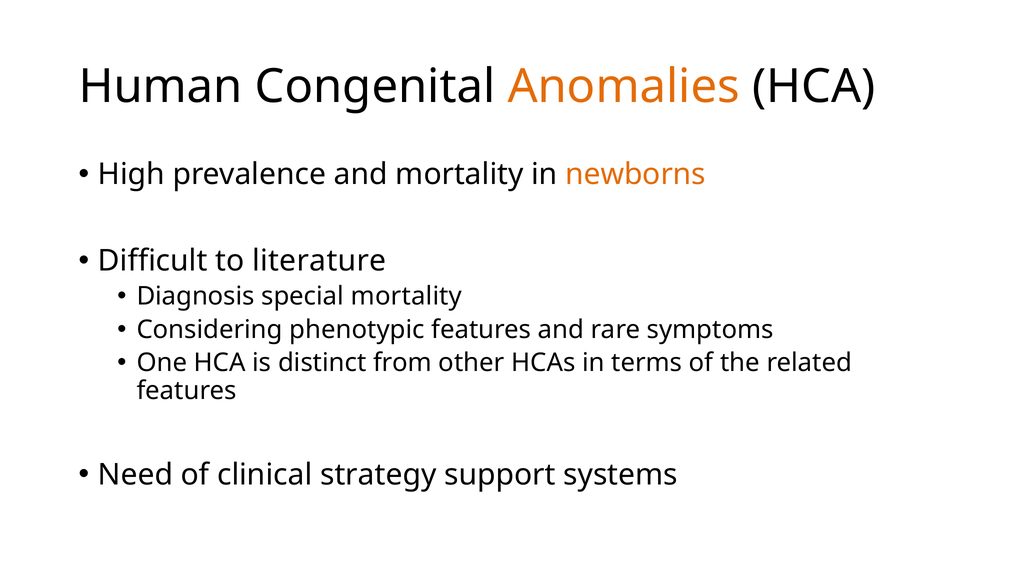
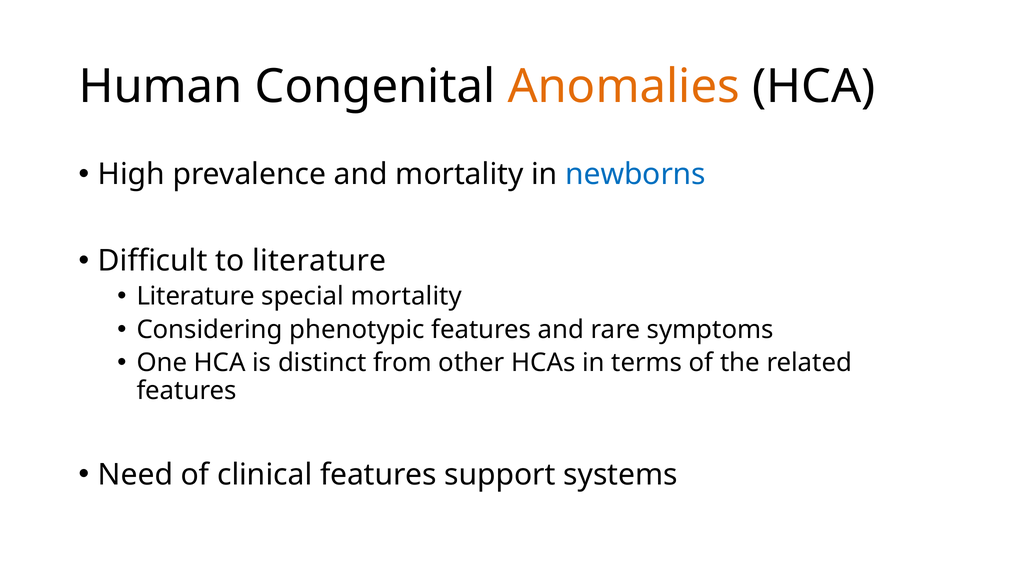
newborns colour: orange -> blue
Diagnosis at (196, 296): Diagnosis -> Literature
clinical strategy: strategy -> features
